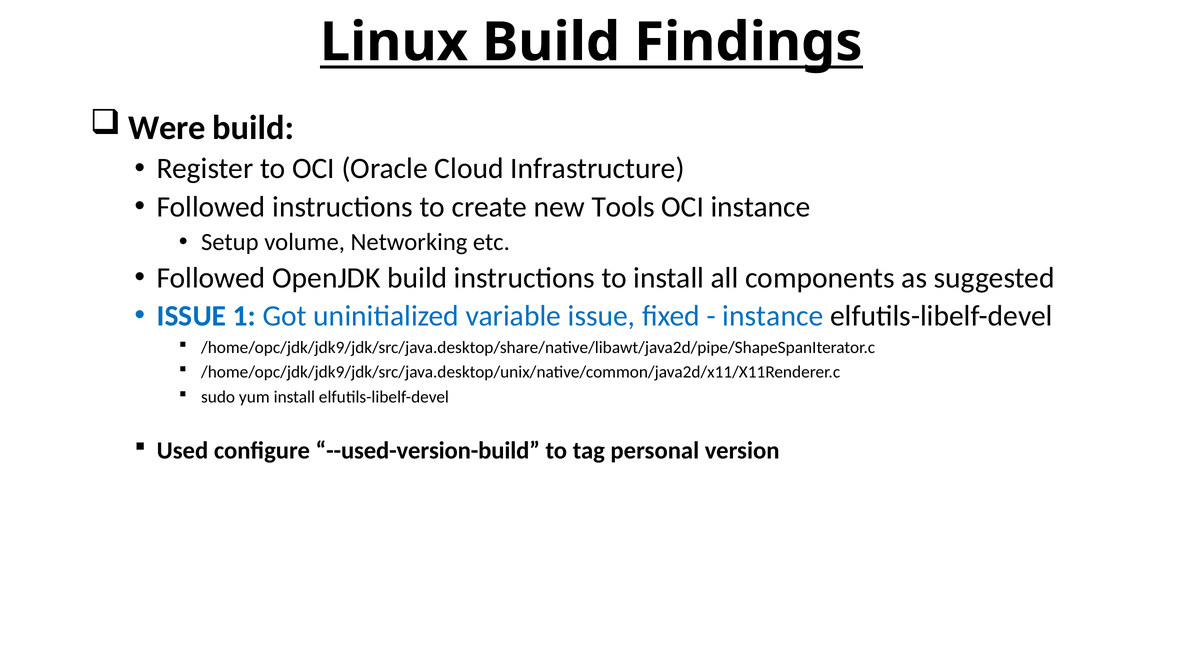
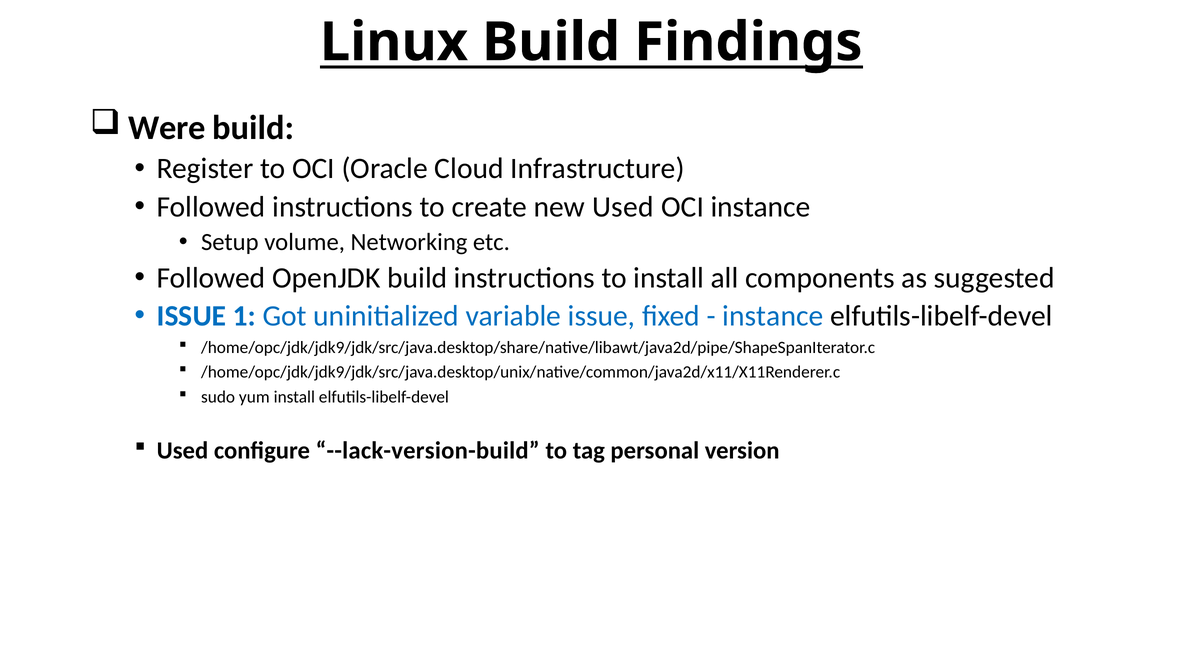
new Tools: Tools -> Used
--used-version-build: --used-version-build -> --lack-version-build
